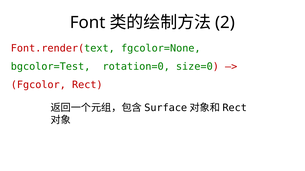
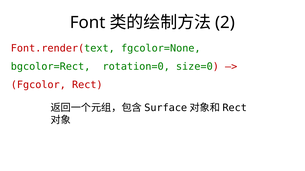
bgcolor=Test: bgcolor=Test -> bgcolor=Rect
